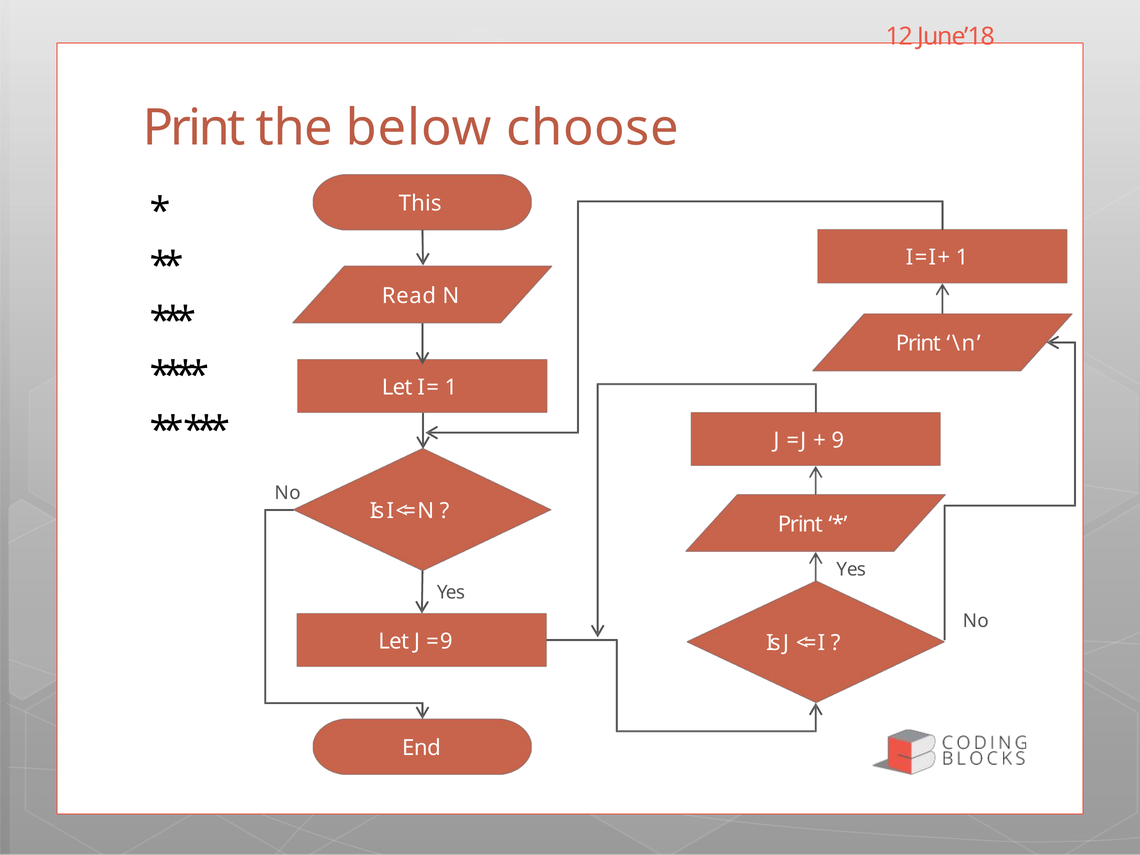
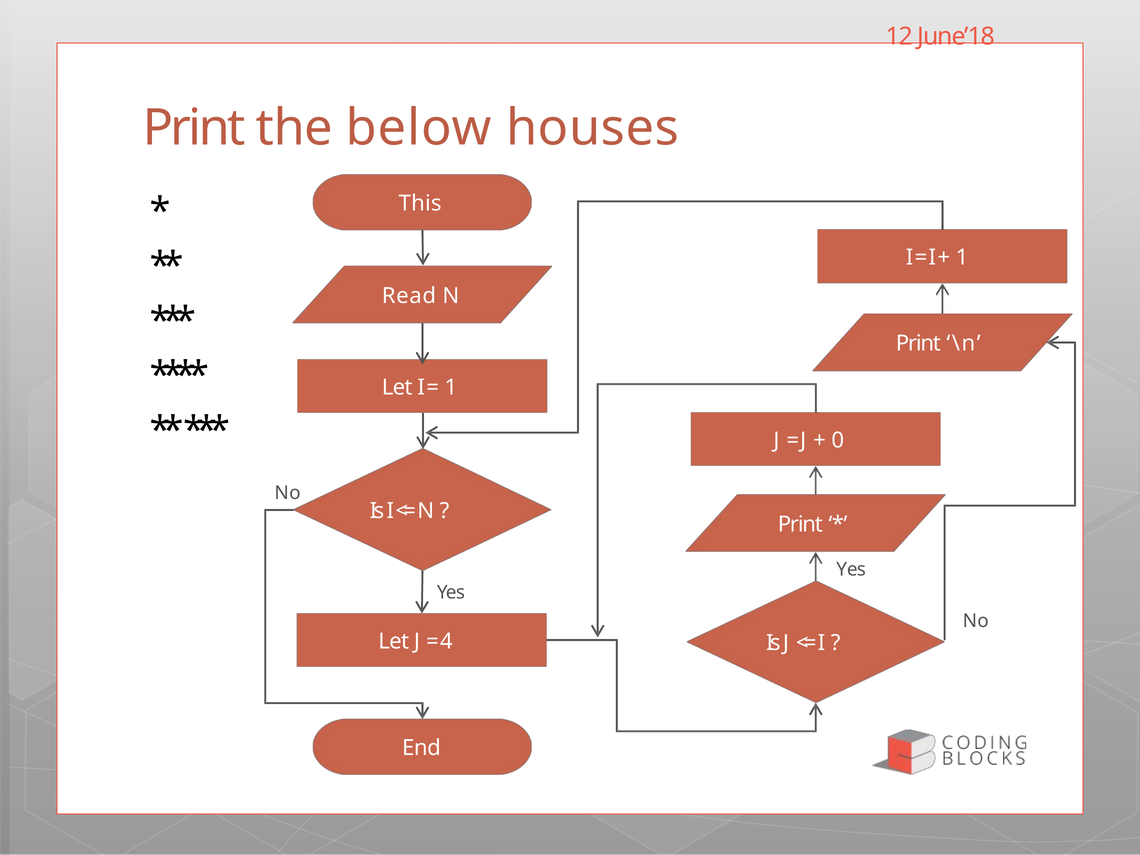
choose: choose -> houses
9 at (838, 440): 9 -> 0
9 at (446, 641): 9 -> 4
